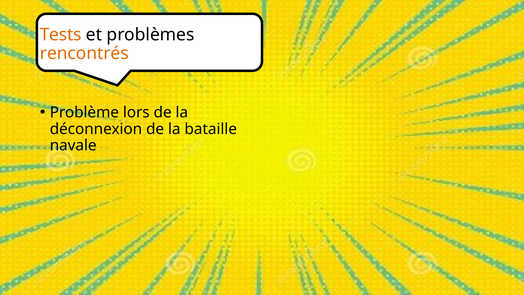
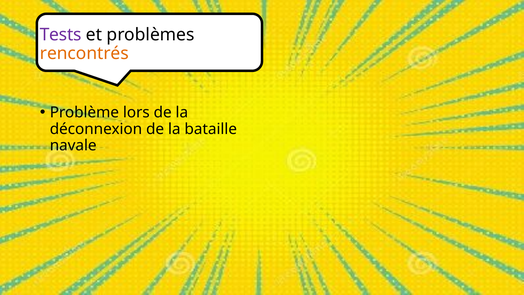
Tests colour: orange -> purple
